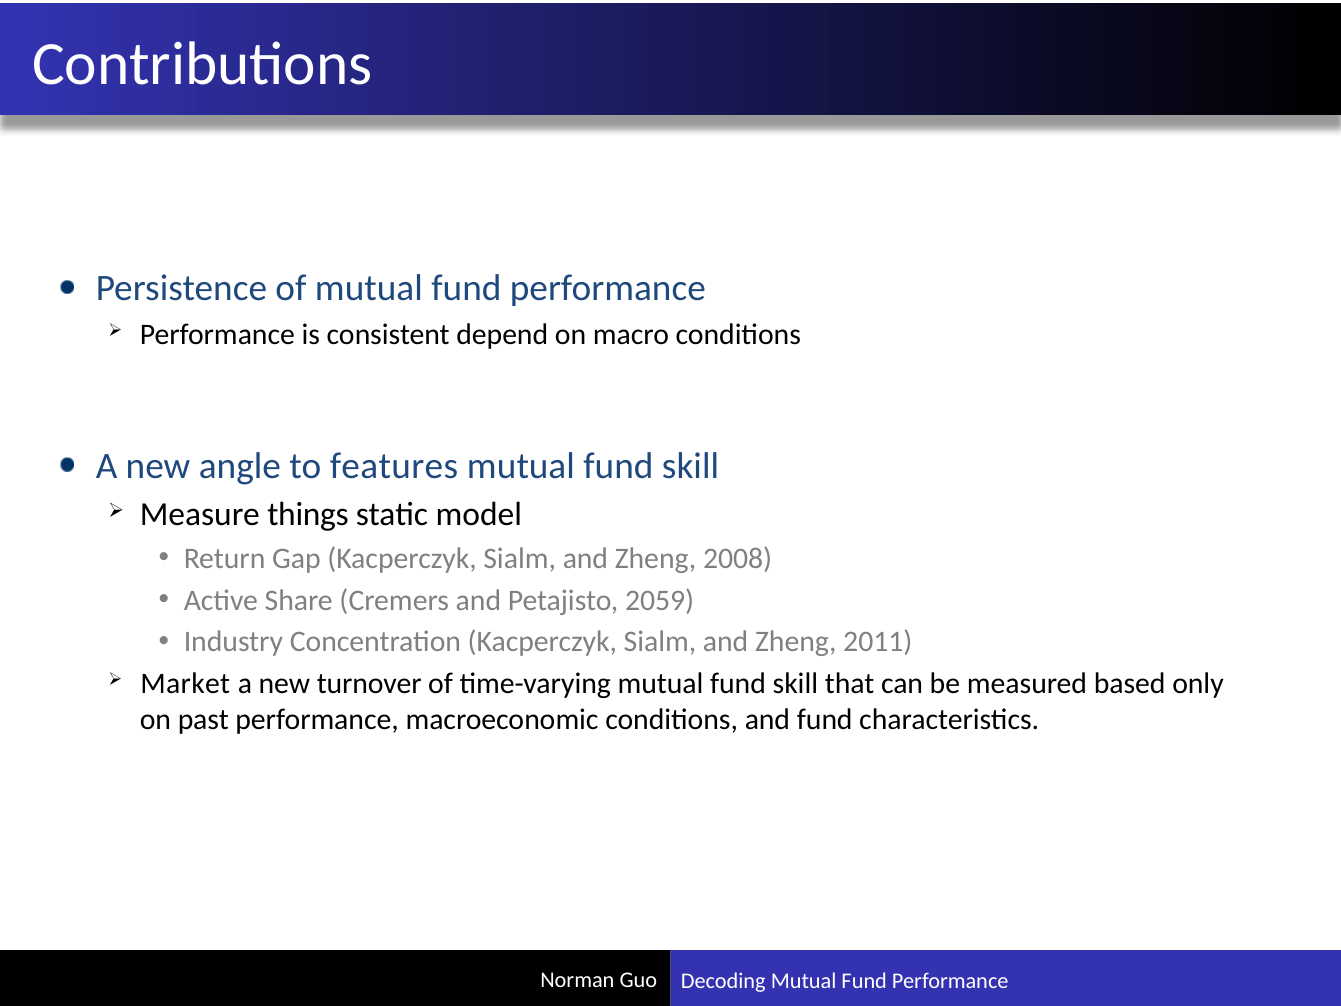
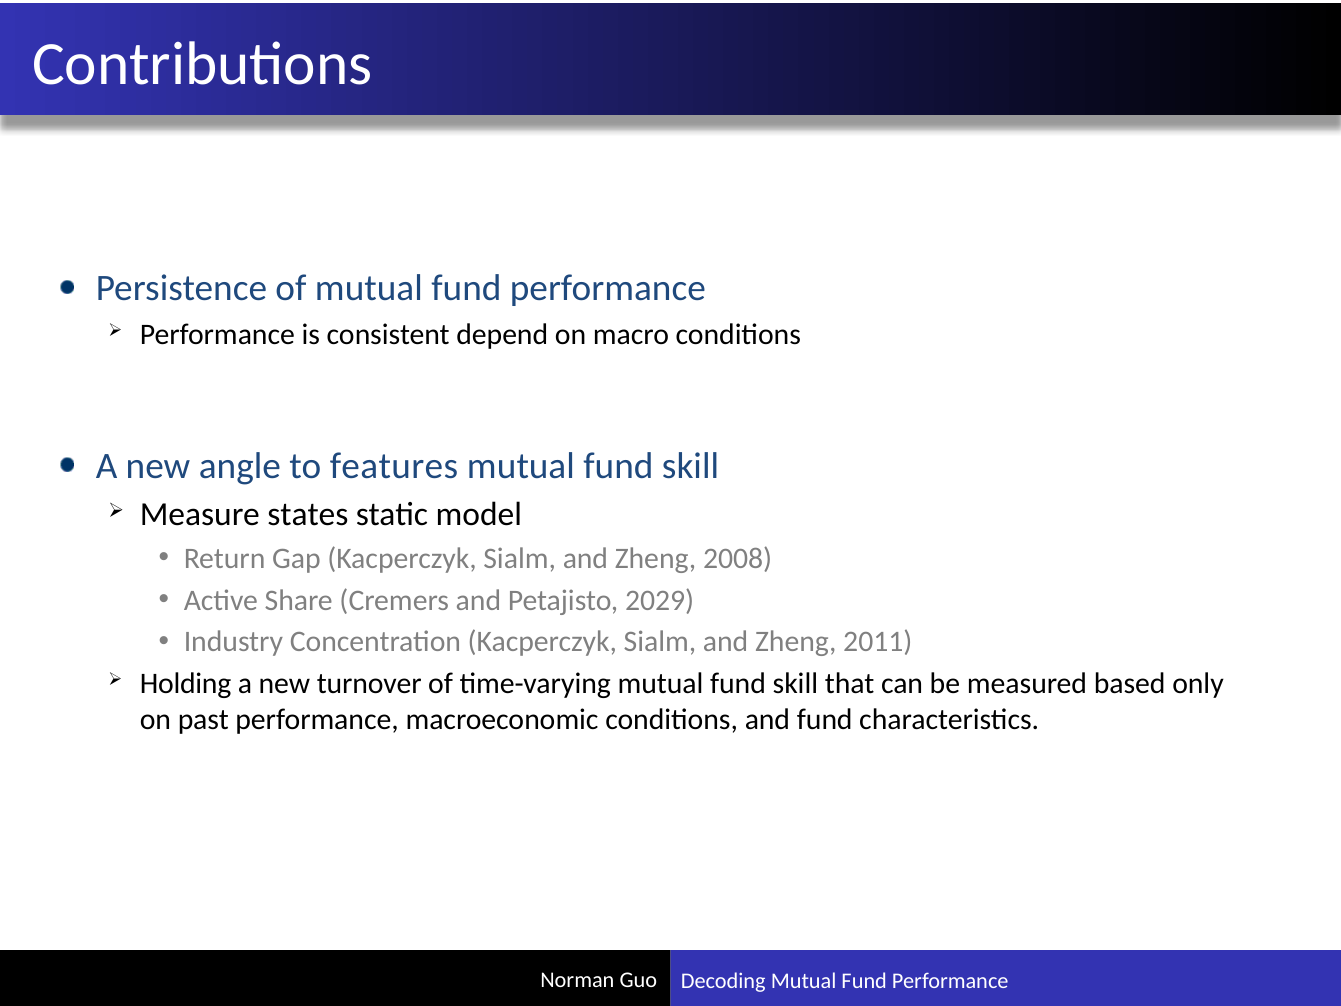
things: things -> states
2059: 2059 -> 2029
Market: Market -> Holding
